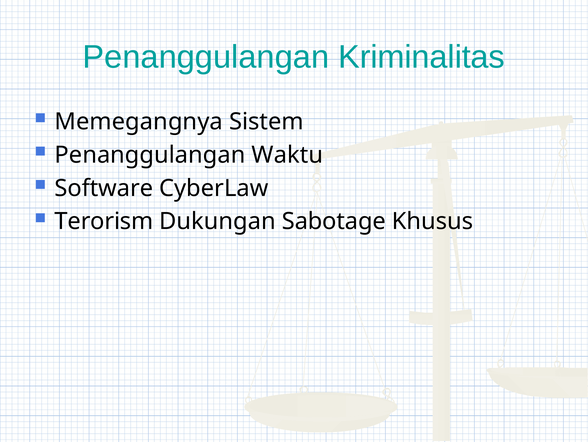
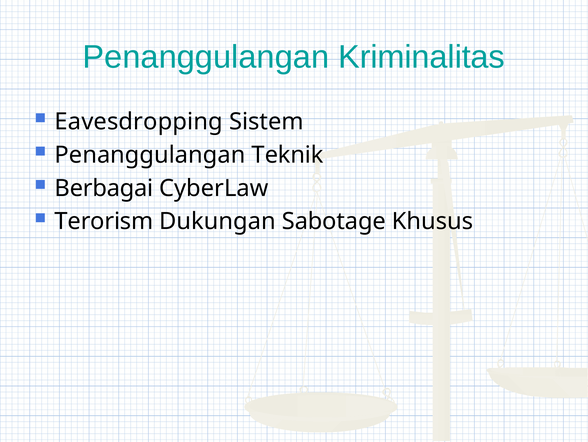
Memegangnya: Memegangnya -> Eavesdropping
Waktu: Waktu -> Teknik
Software: Software -> Berbagai
